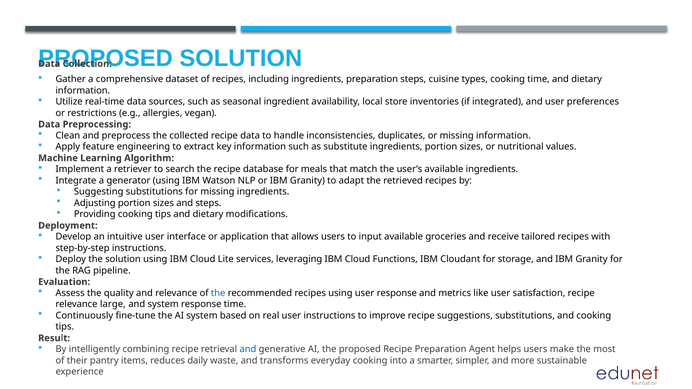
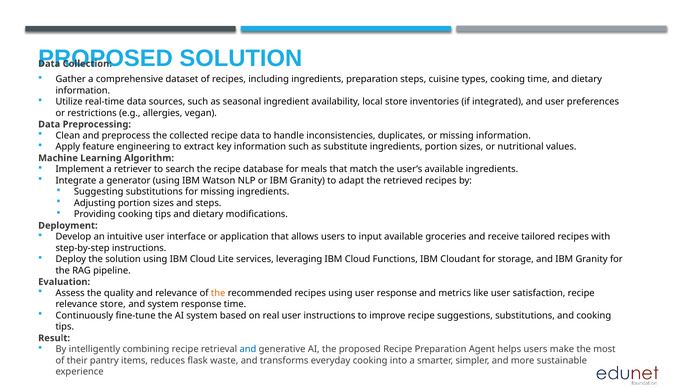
the at (218, 293) colour: blue -> orange
relevance large: large -> store
daily: daily -> flask
